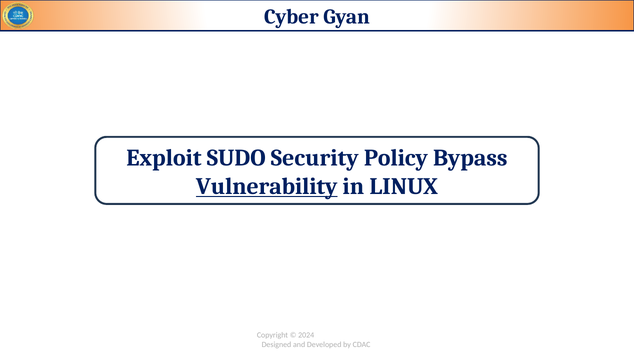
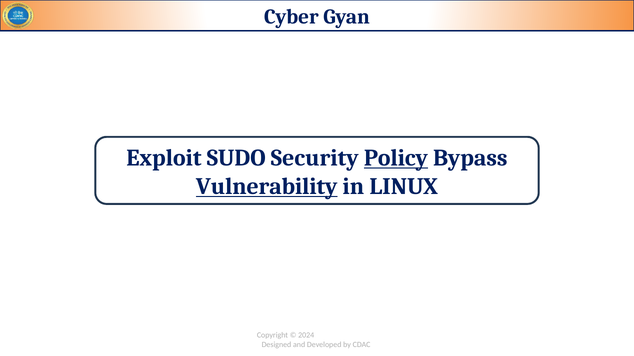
Policy underline: none -> present
